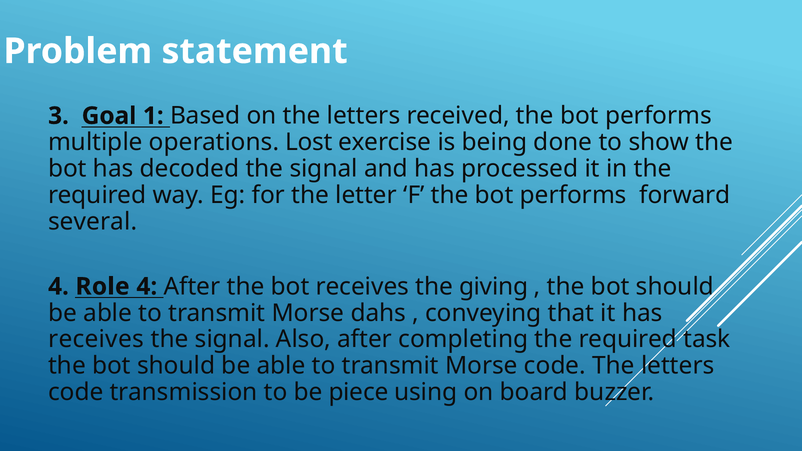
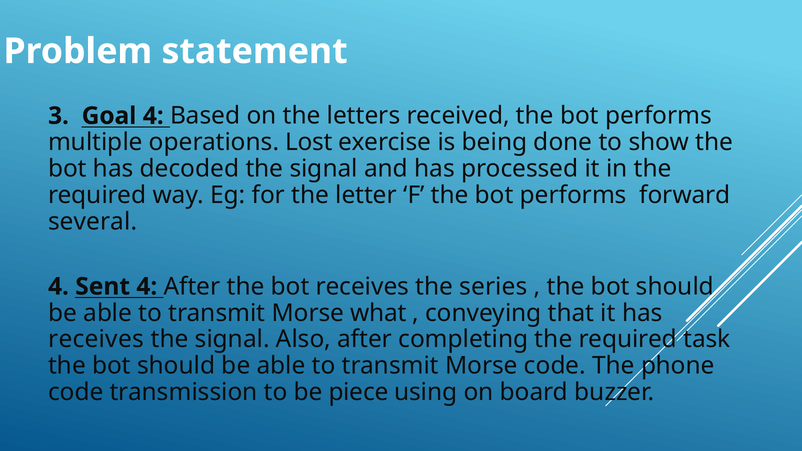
Goal 1: 1 -> 4
Role: Role -> Sent
giving: giving -> series
dahs: dahs -> what
code The letters: letters -> phone
